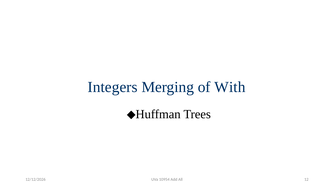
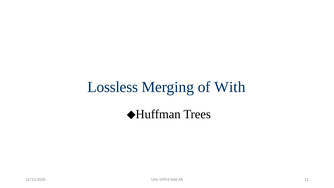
Integers: Integers -> Lossless
